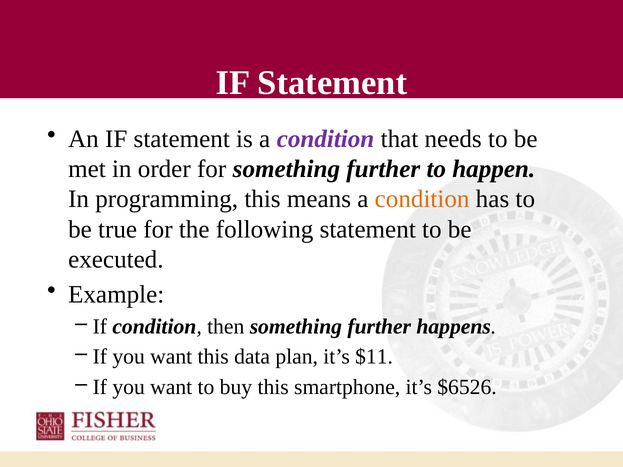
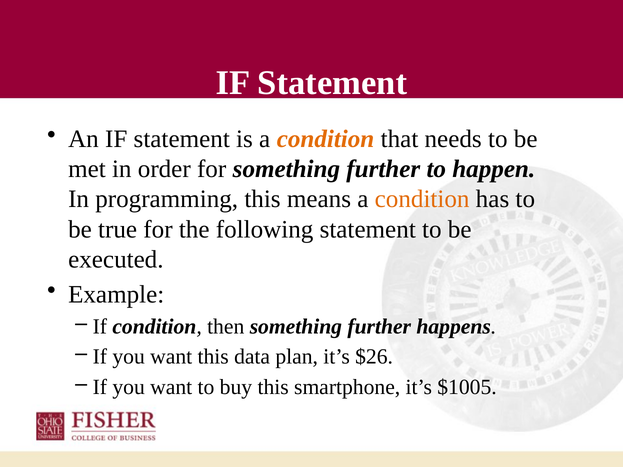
condition at (326, 139) colour: purple -> orange
$11: $11 -> $26
$6526: $6526 -> $1005
